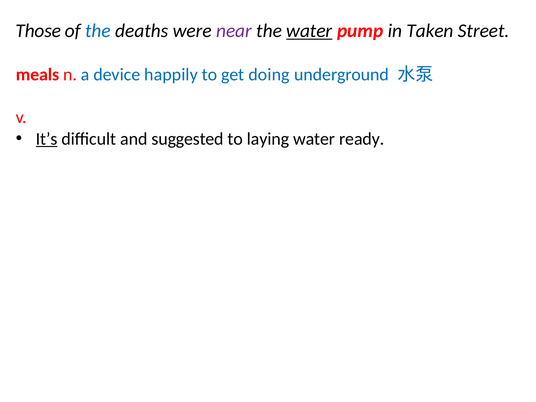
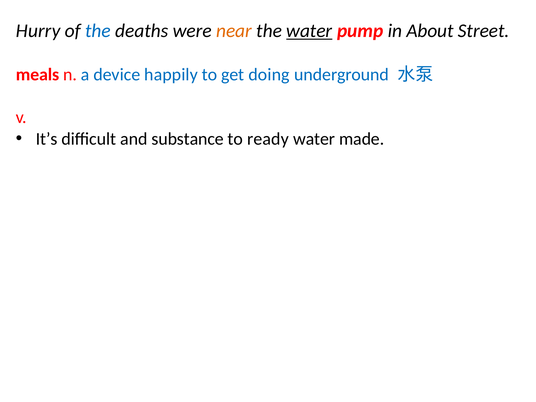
Those: Those -> Hurry
near colour: purple -> orange
Taken: Taken -> About
It’s underline: present -> none
suggested: suggested -> substance
laying: laying -> ready
ready: ready -> made
